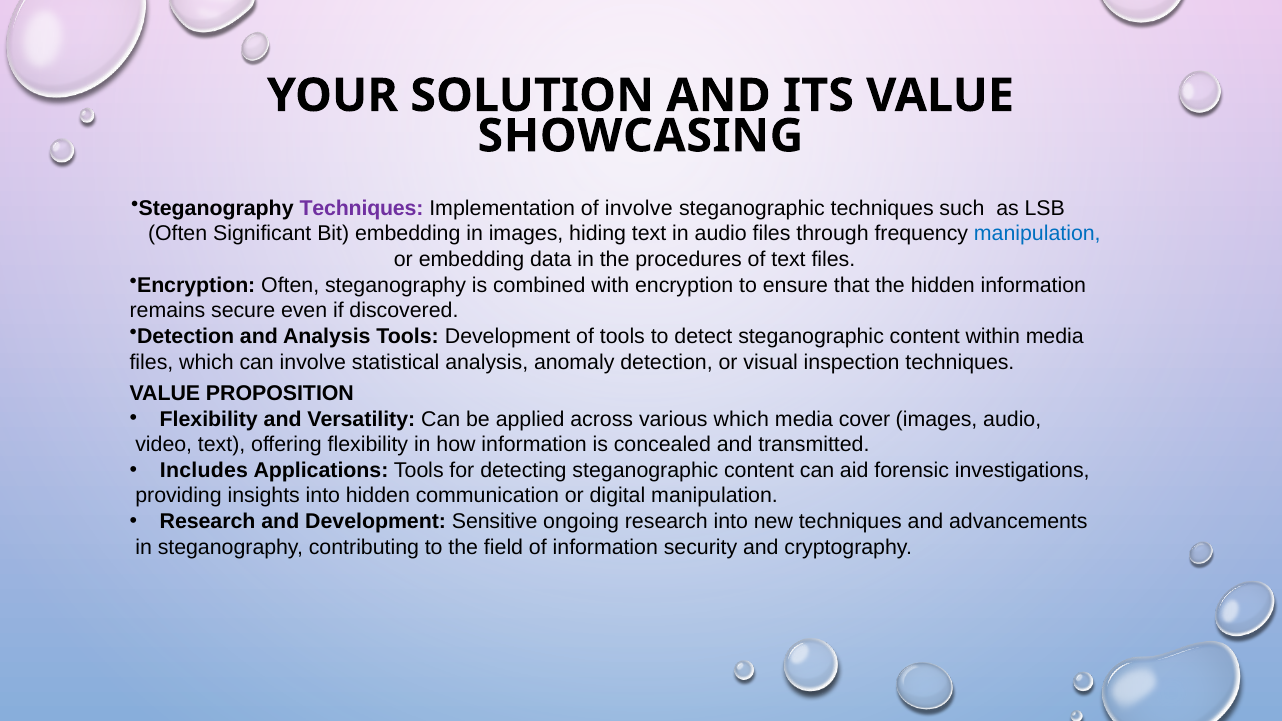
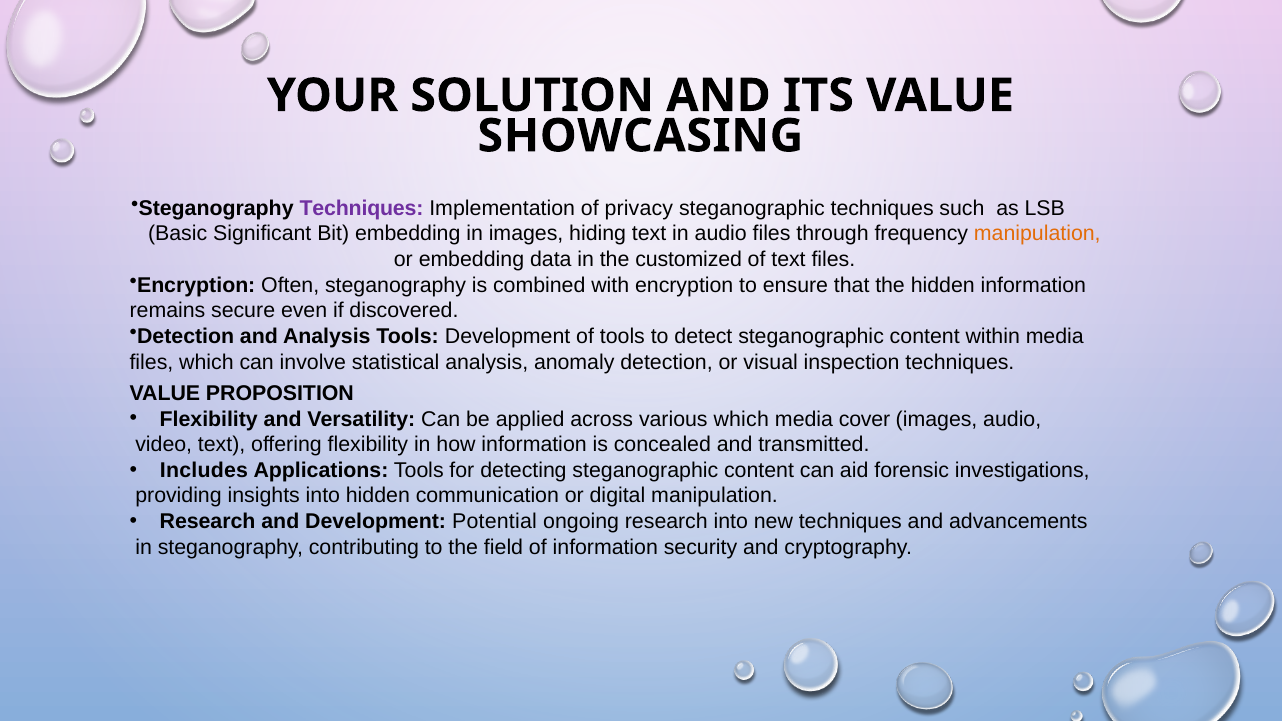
of involve: involve -> privacy
Often at (178, 234): Often -> Basic
manipulation at (1037, 234) colour: blue -> orange
procedures: procedures -> customized
Sensitive: Sensitive -> Potential
